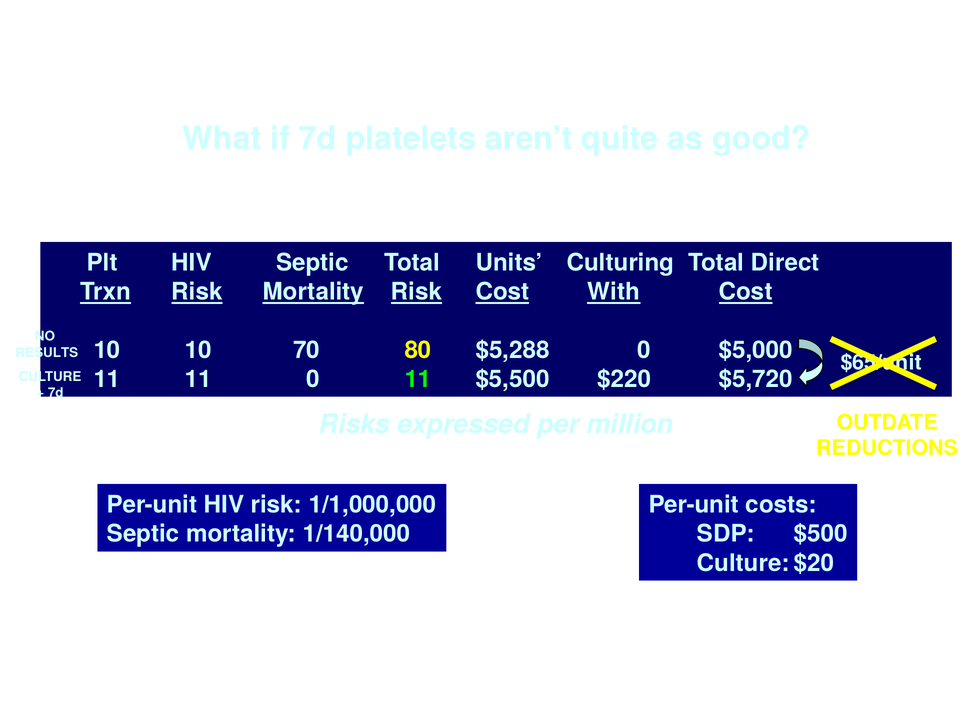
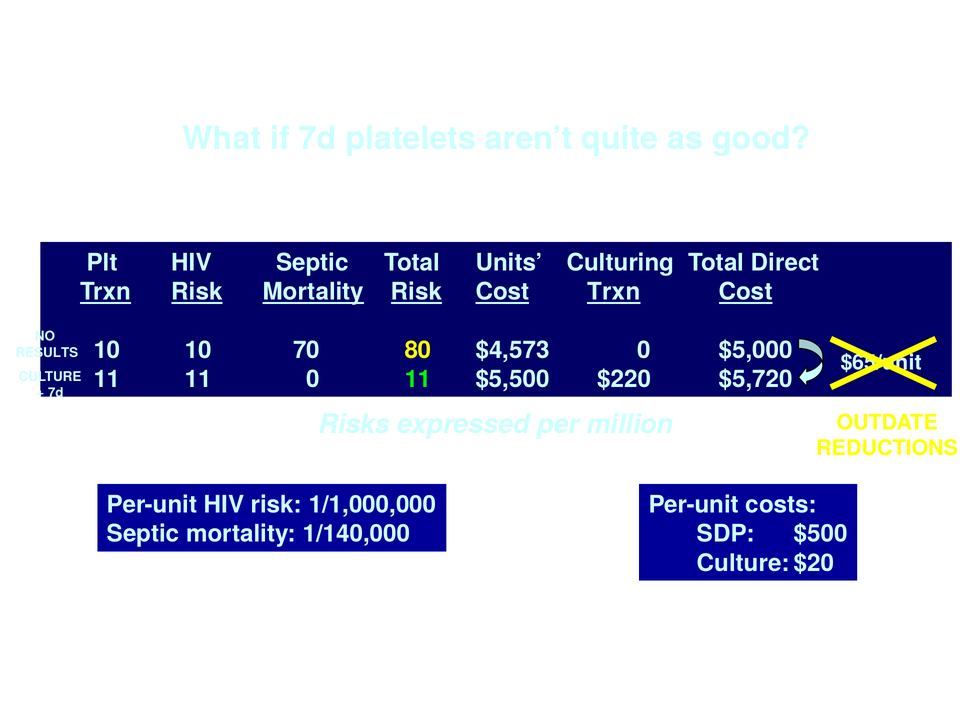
Cost With: With -> Trxn
$5,288: $5,288 -> $4,573
